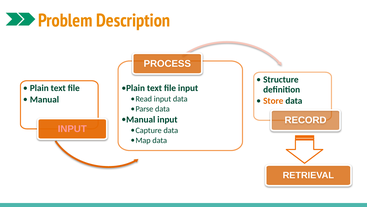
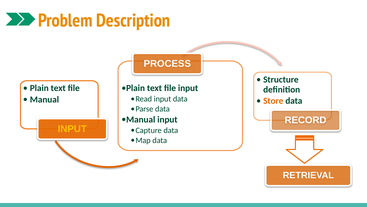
INPUT at (72, 128) colour: pink -> yellow
